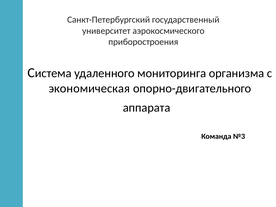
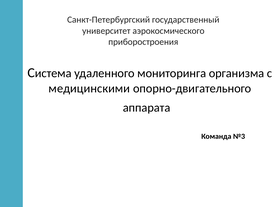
экономическая: экономическая -> медицинскими
